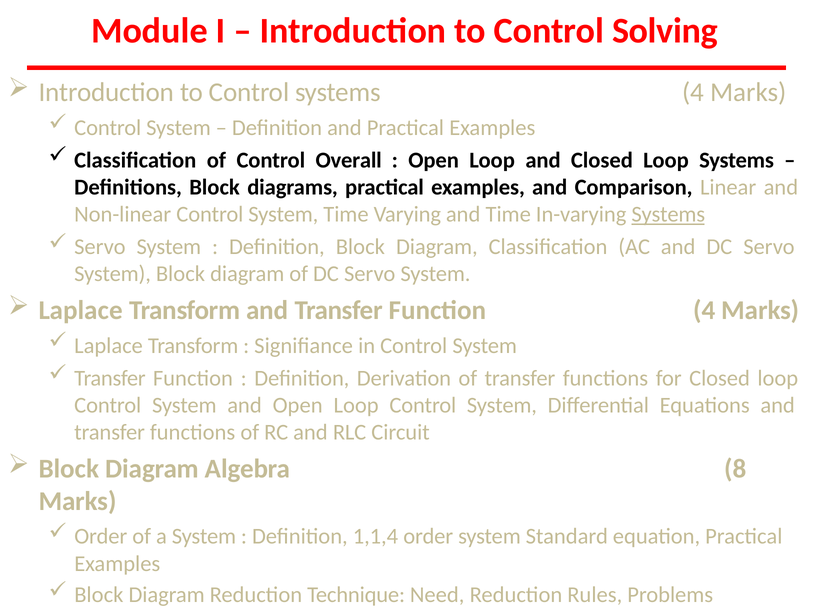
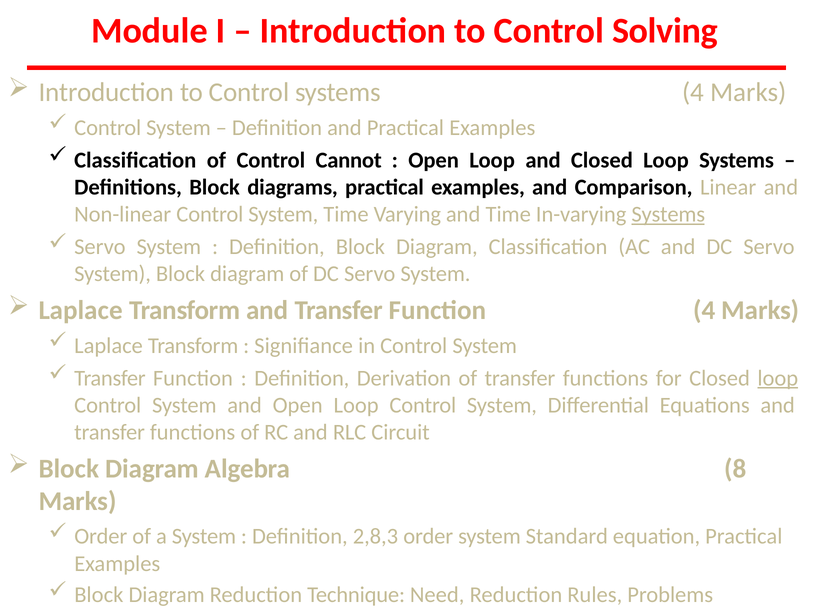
Overall: Overall -> Cannot
loop at (778, 378) underline: none -> present
1,1,4: 1,1,4 -> 2,8,3
